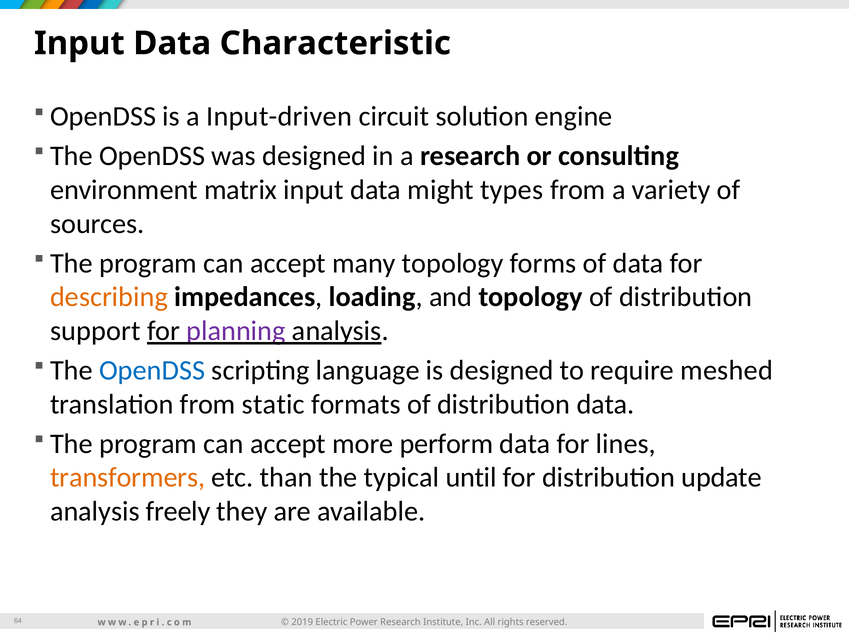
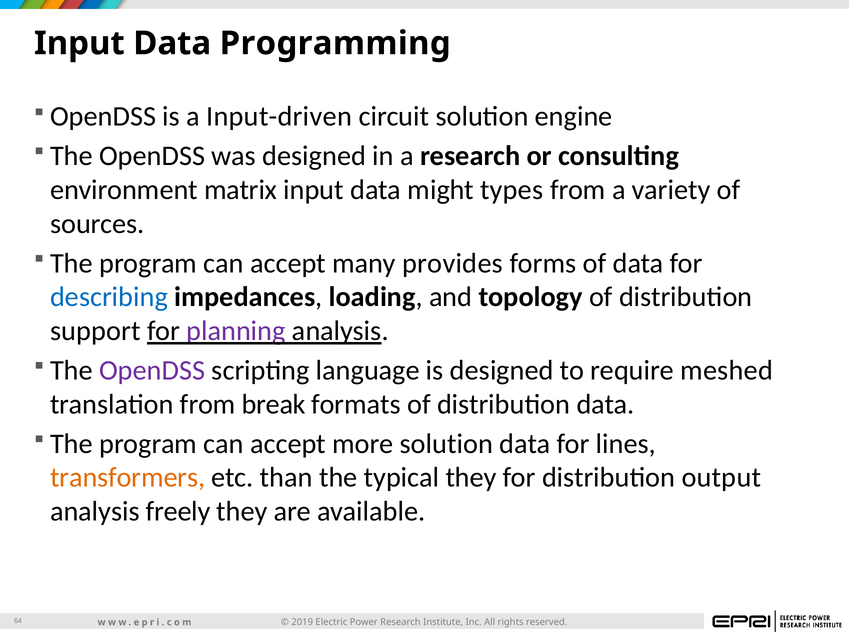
Characteristic: Characteristic -> Programming
many topology: topology -> provides
describing colour: orange -> blue
OpenDSS at (152, 370) colour: blue -> purple
static: static -> break
more perform: perform -> solution
typical until: until -> they
update: update -> output
